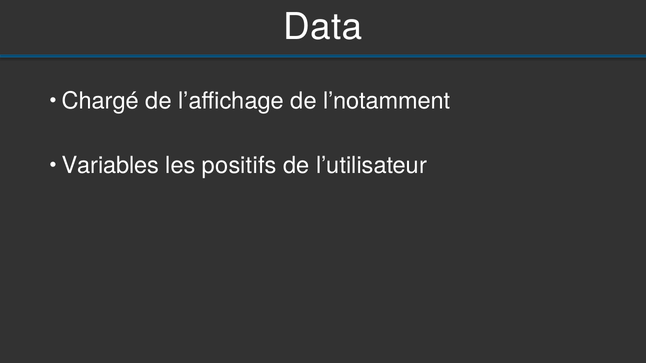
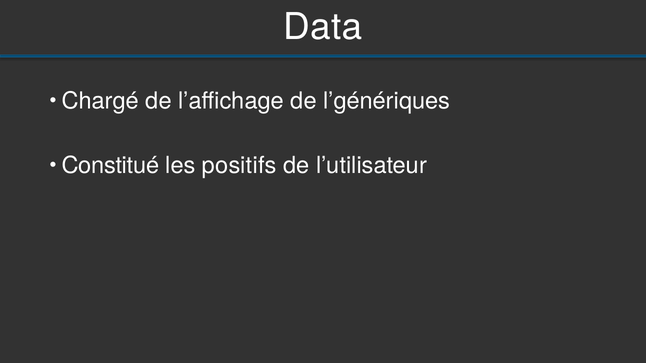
l’notamment: l’notamment -> l’génériques
Variables: Variables -> Constitué
